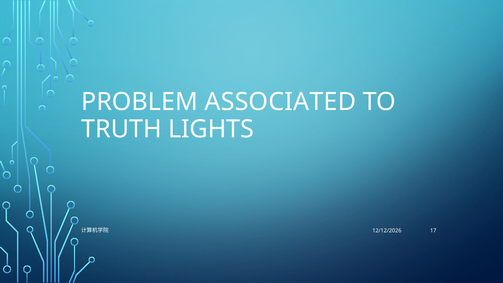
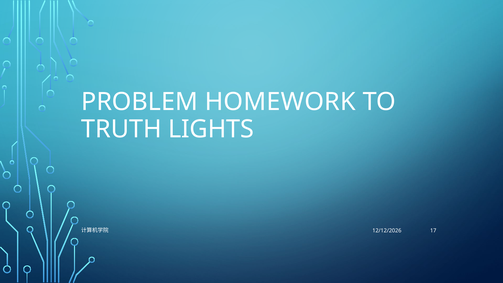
ASSOCIATED: ASSOCIATED -> HOMEWORK
